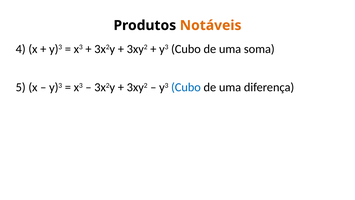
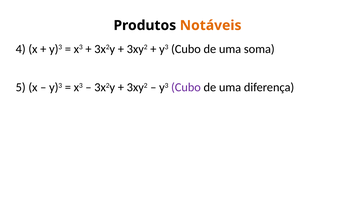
Cubo at (186, 87) colour: blue -> purple
